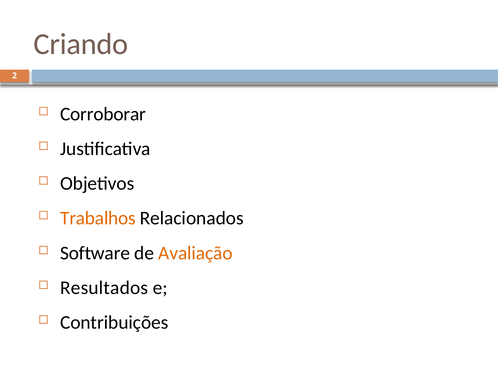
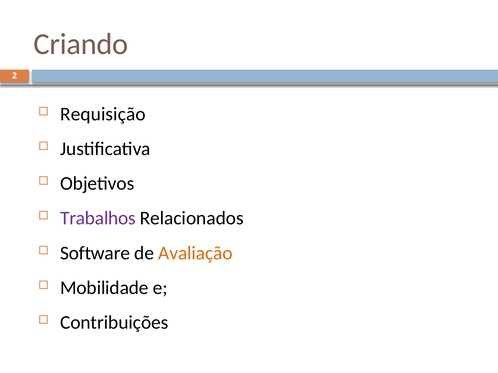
Corroborar: Corroborar -> Requisição
Trabalhos colour: orange -> purple
Resultados: Resultados -> Mobilidade
